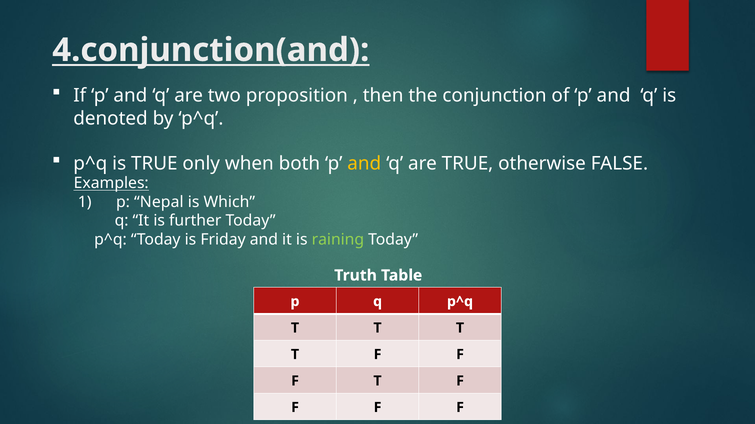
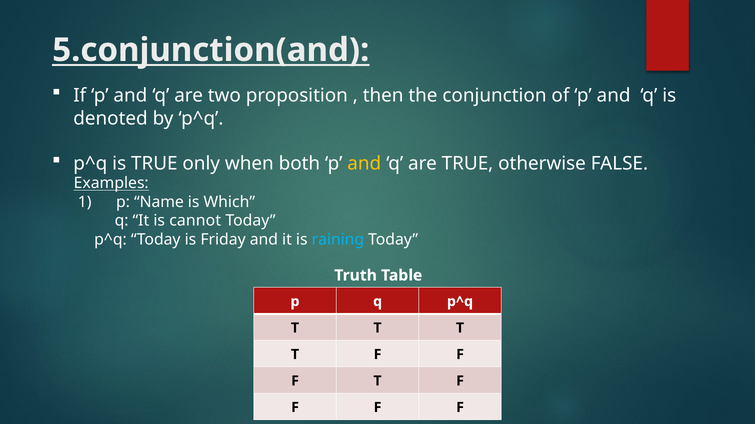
4.conjunction(and: 4.conjunction(and -> 5.conjunction(and
Nepal: Nepal -> Name
further: further -> cannot
raining colour: light green -> light blue
